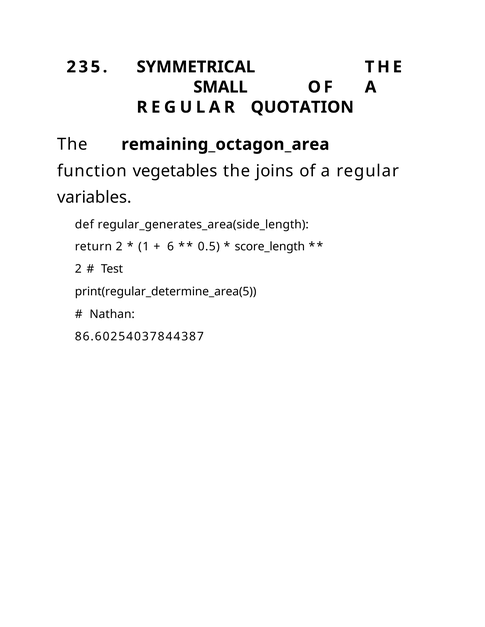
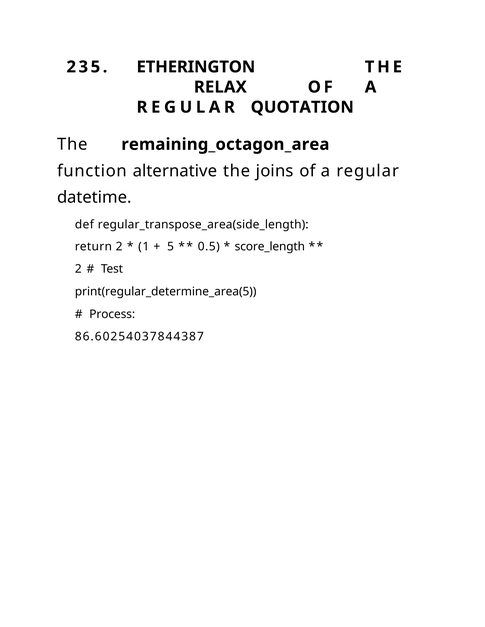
SYMMETRICAL: SYMMETRICAL -> ETHERINGTON
SMALL: SMALL -> RELAX
vegetables: vegetables -> alternative
variables: variables -> datetime
regular_generates_area(side_length: regular_generates_area(side_length -> regular_transpose_area(side_length
6: 6 -> 5
Nathan: Nathan -> Process
